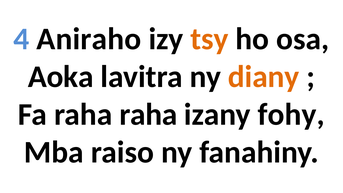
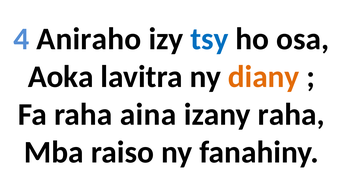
tsy colour: orange -> blue
raha raha: raha -> aina
izany fohy: fohy -> raha
